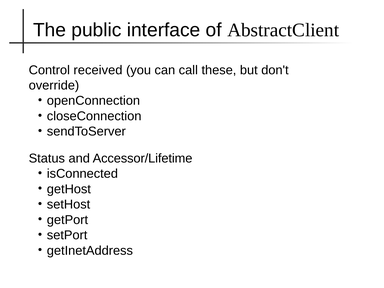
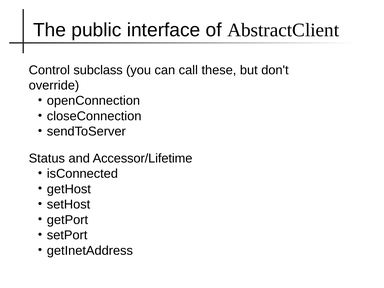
received: received -> subclass
